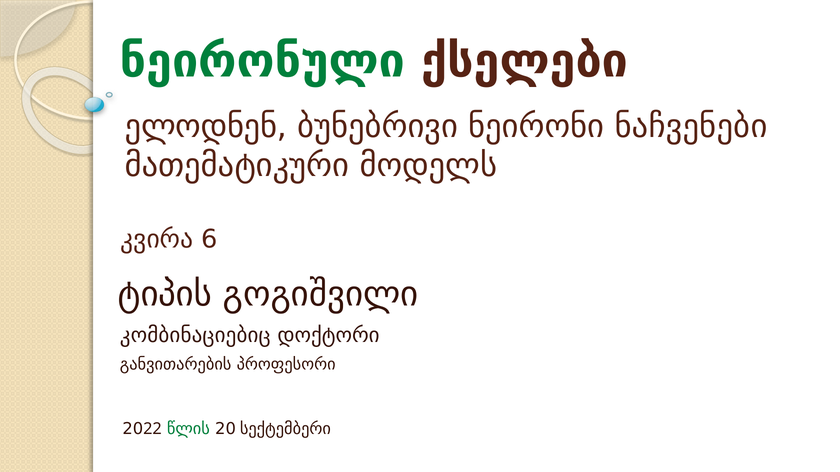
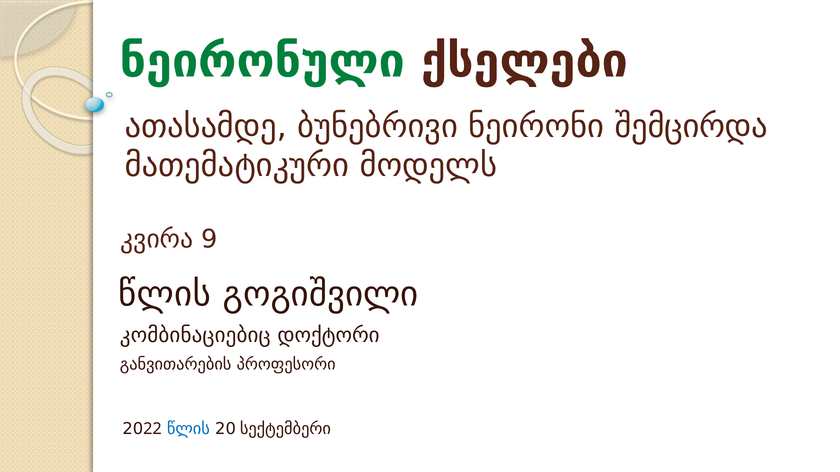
ელოდნენ: ელოდნენ -> ათასამდე
ნაჩვენები: ნაჩვენები -> შემცირდა
6: 6 -> 9
ტიპის at (165, 295): ტიპის -> წლის
წლის at (188, 429) colour: green -> blue
